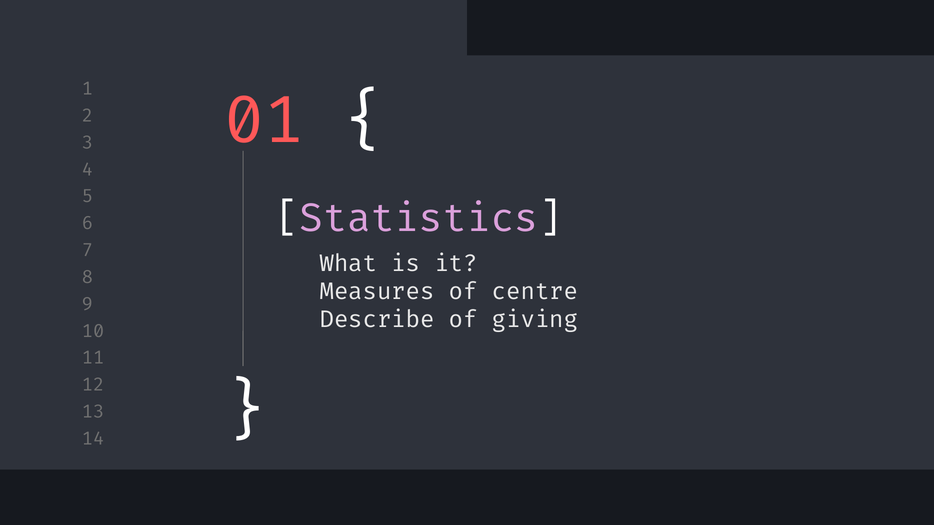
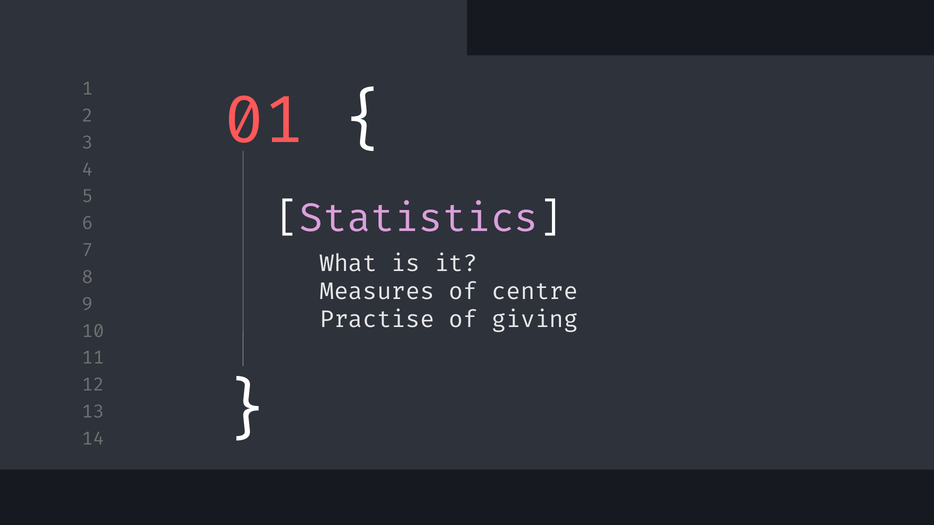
Describe: Describe -> Practise
